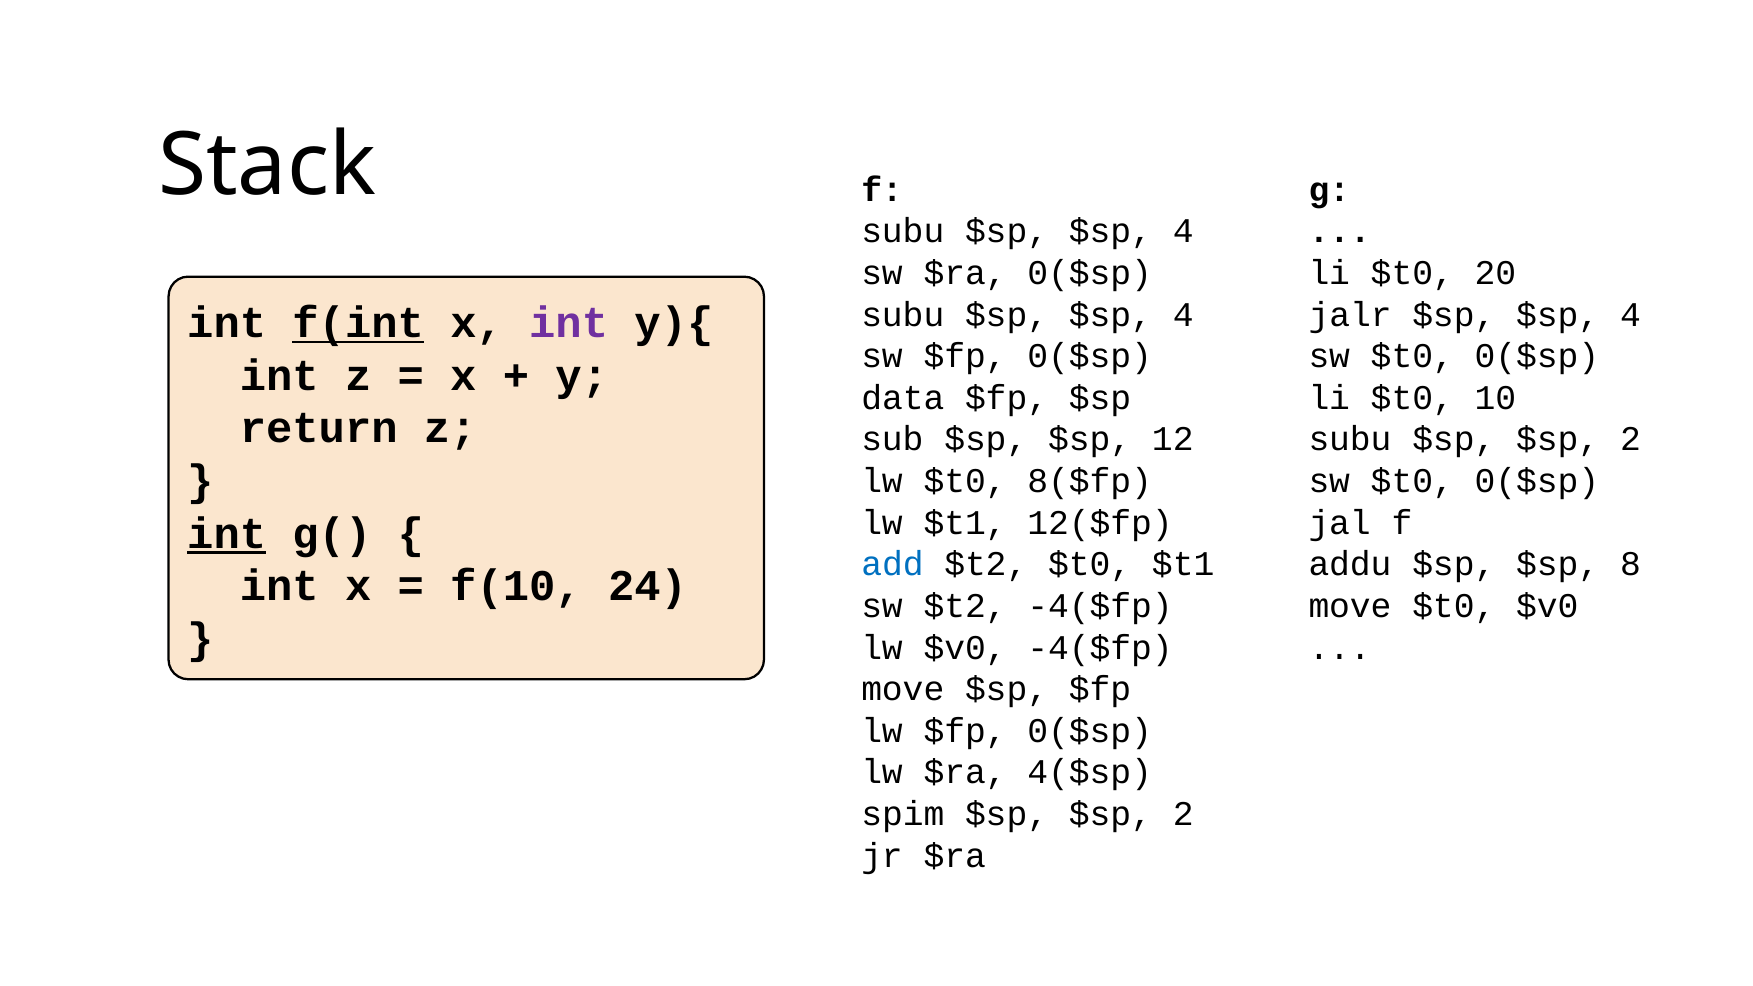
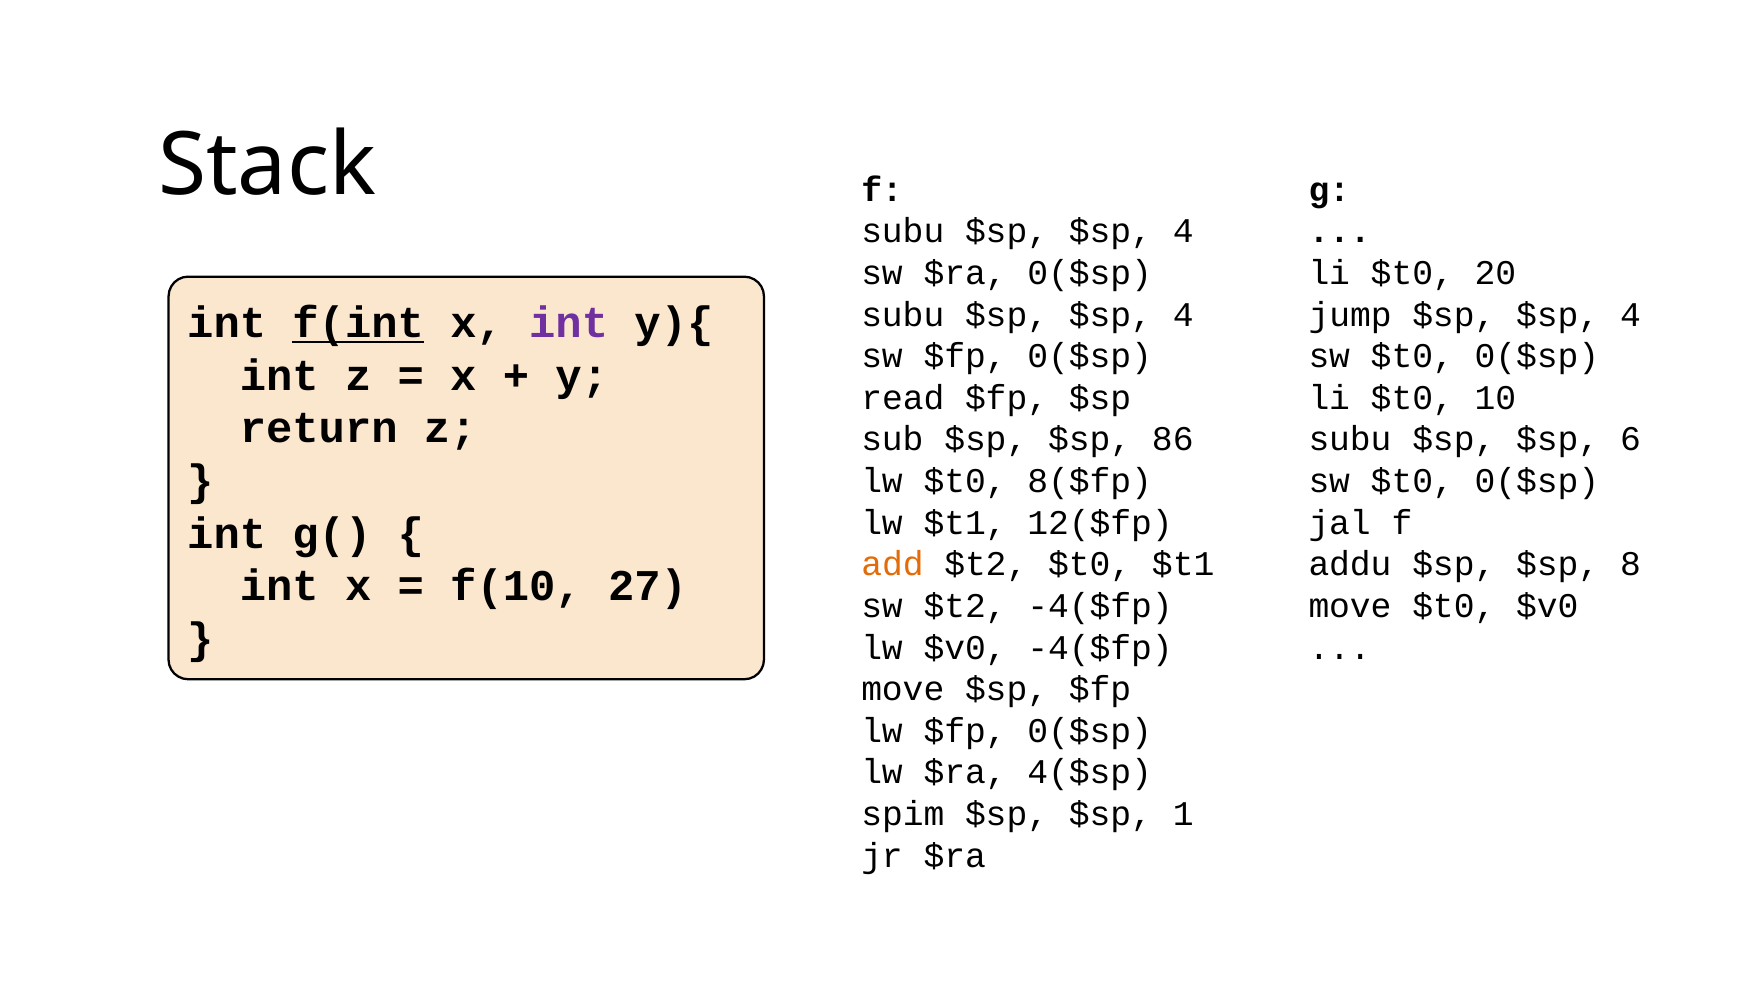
jalr: jalr -> jump
data: data -> read
12: 12 -> 86
subu $sp $sp 2: 2 -> 6
int at (227, 534) underline: present -> none
add colour: blue -> orange
24: 24 -> 27
2 at (1183, 814): 2 -> 1
